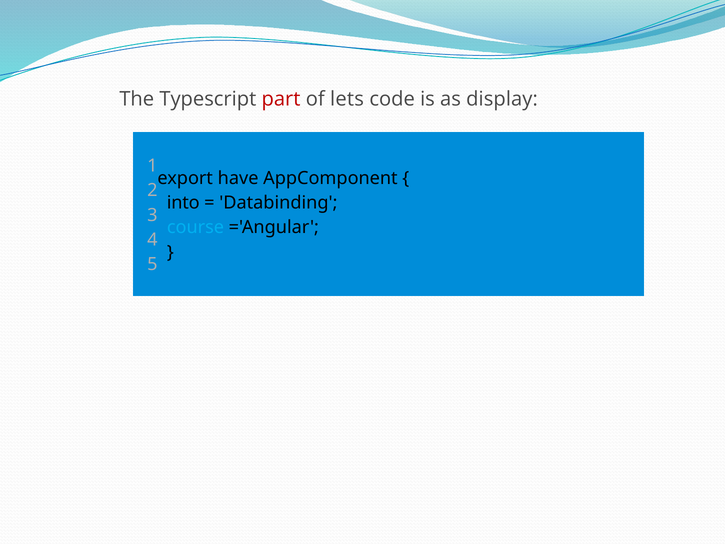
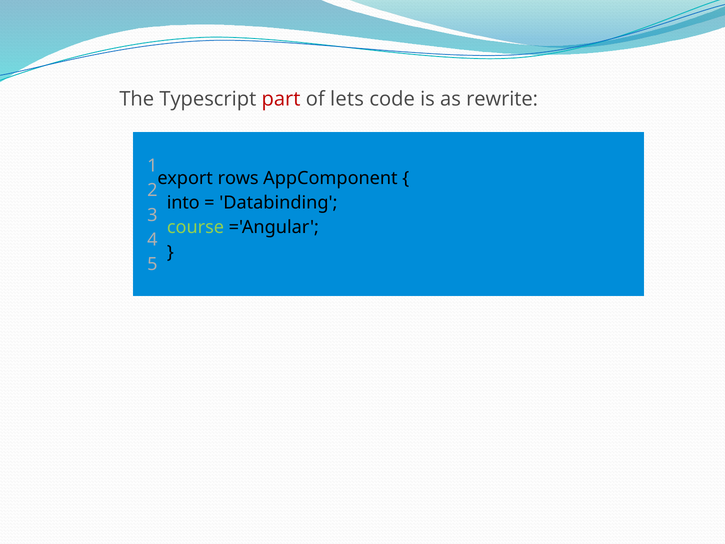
display: display -> rewrite
have: have -> rows
course colour: light blue -> light green
